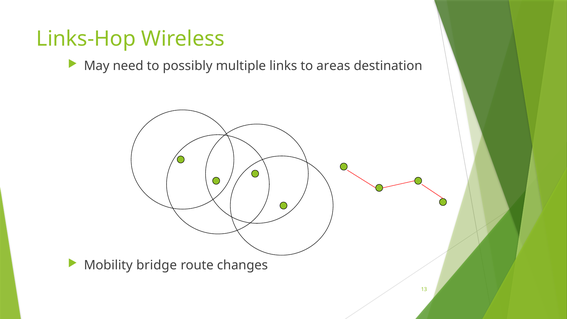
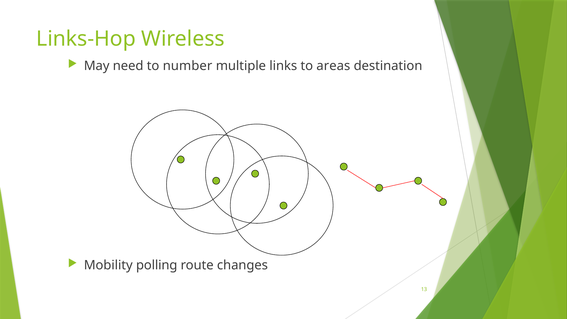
possibly: possibly -> number
bridge: bridge -> polling
